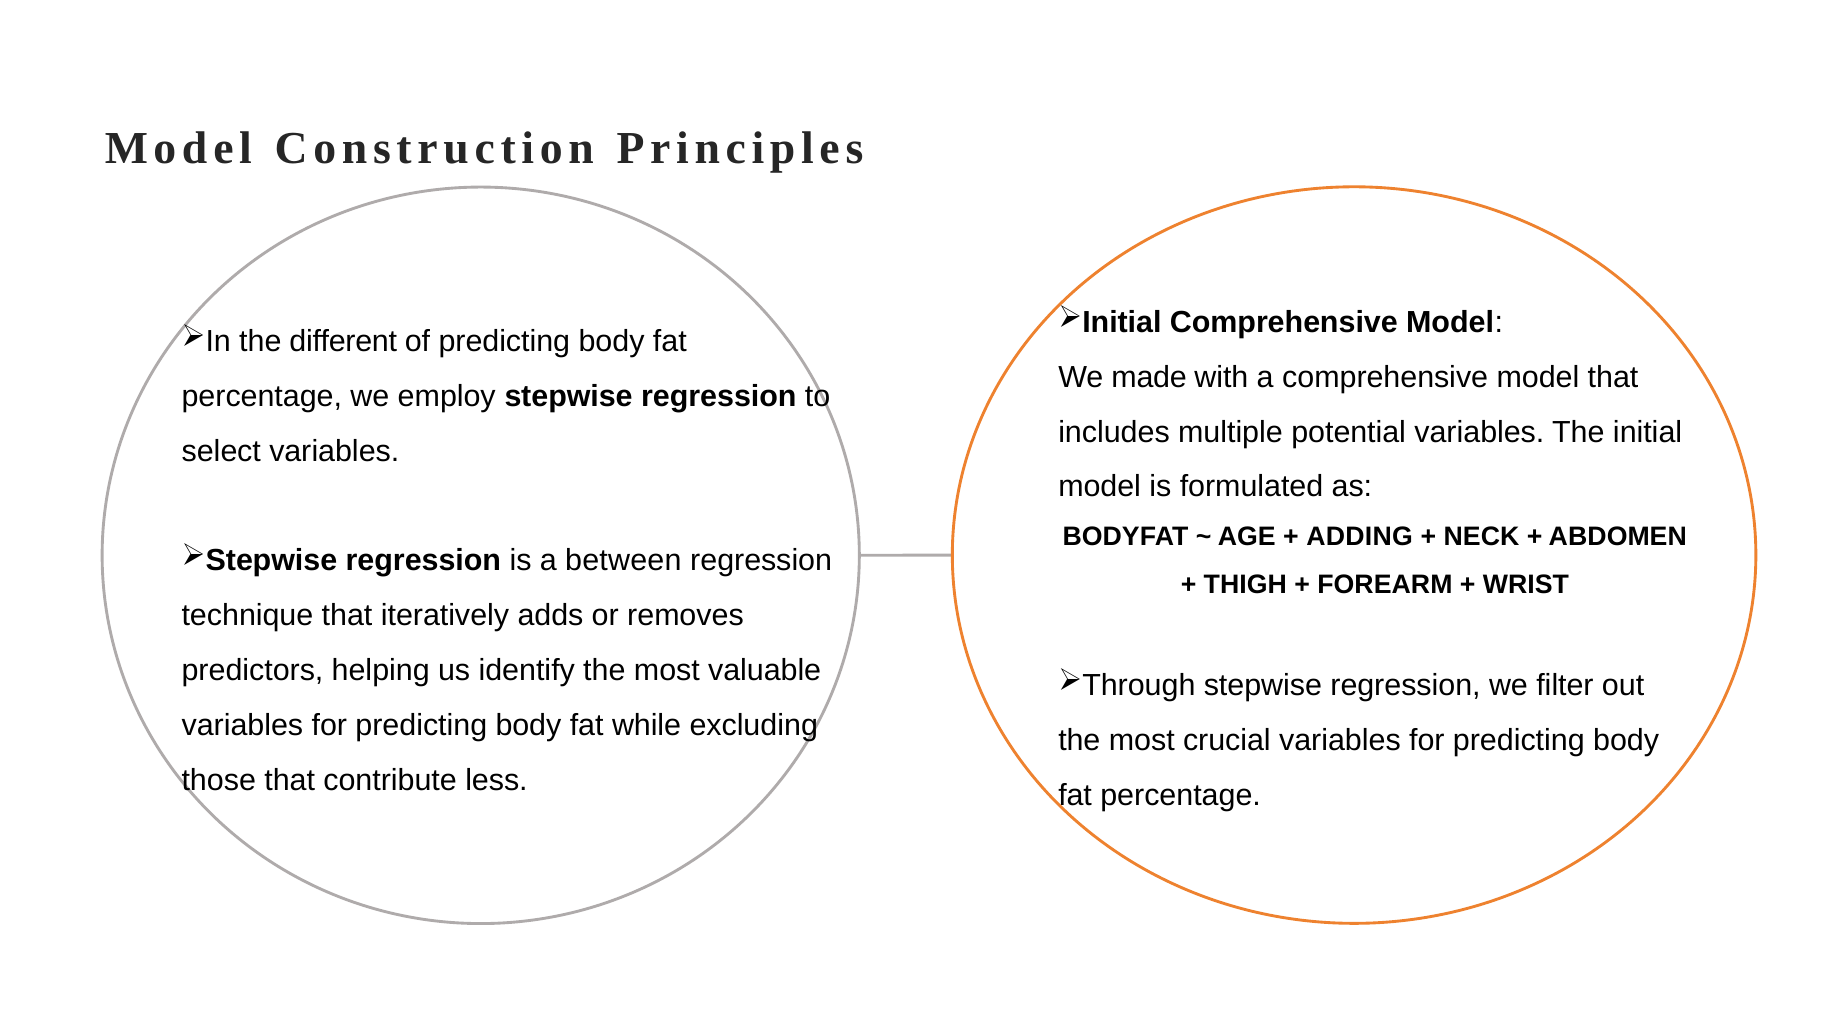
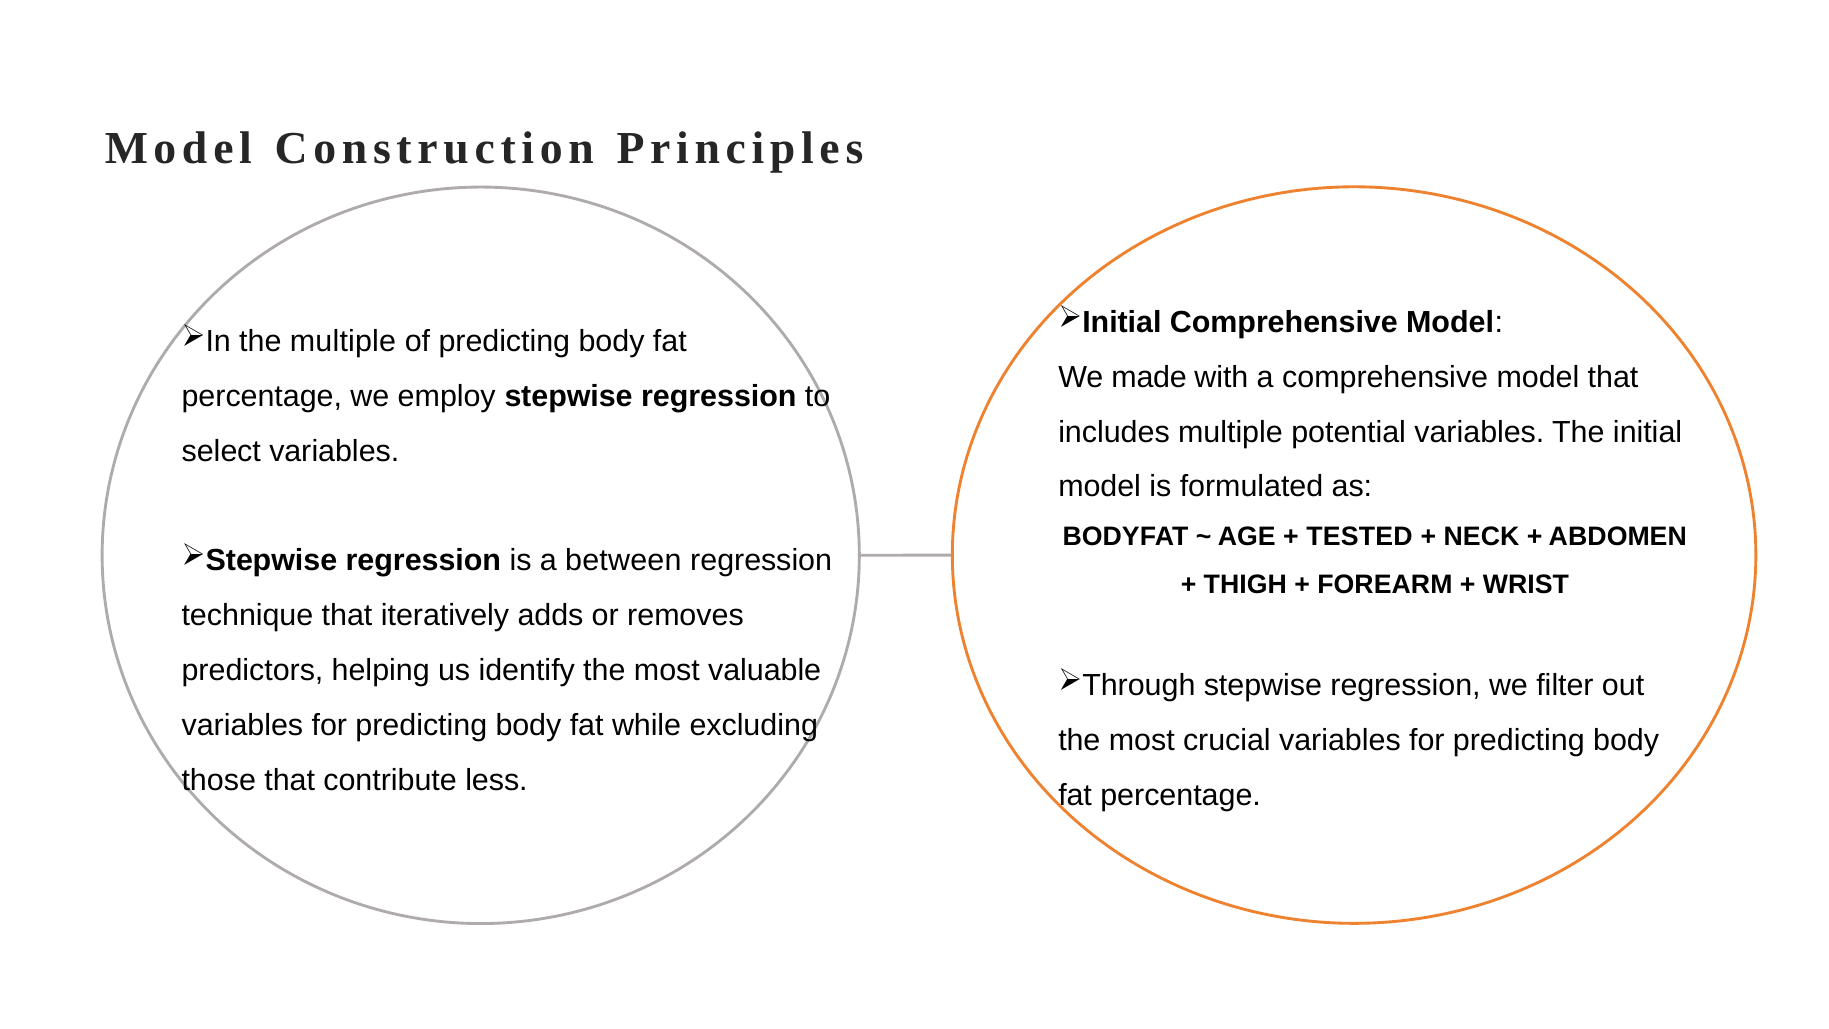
the different: different -> multiple
ADDING: ADDING -> TESTED
